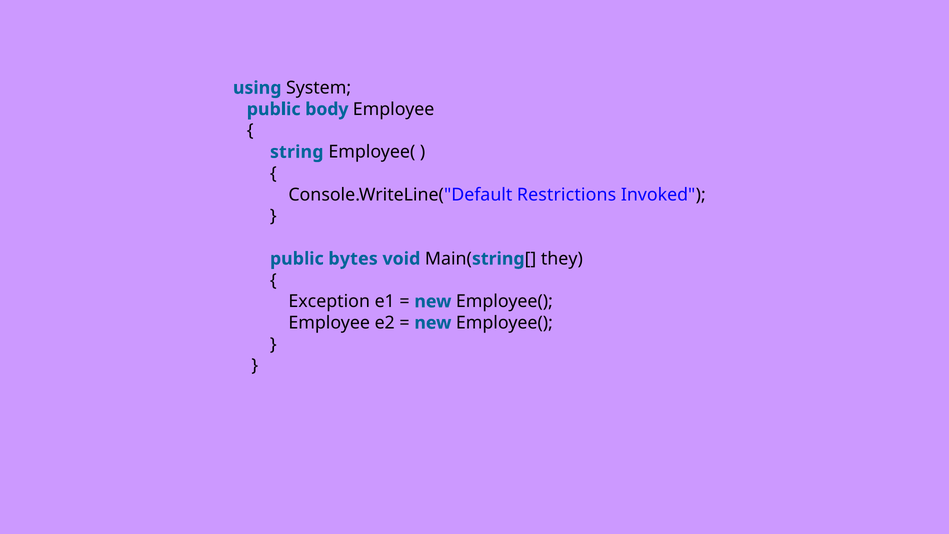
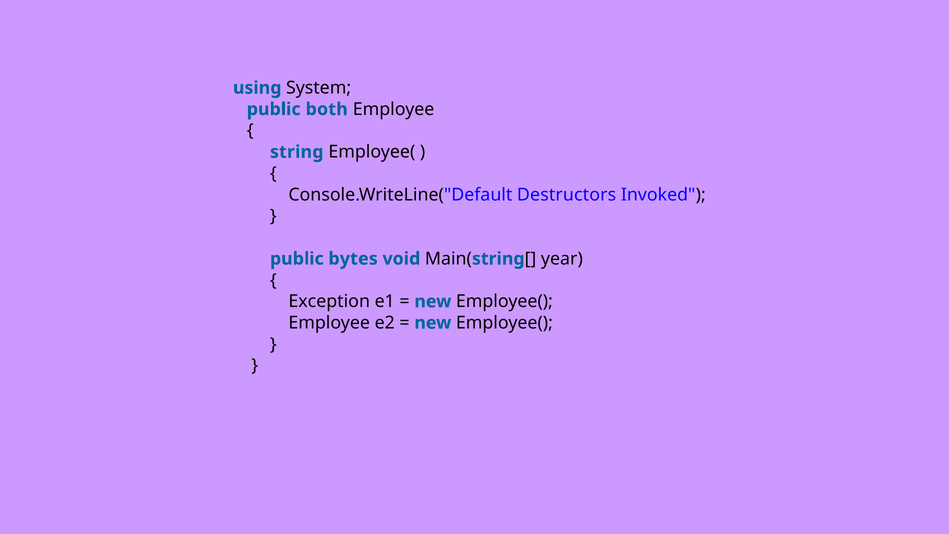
body: body -> both
Restrictions: Restrictions -> Destructors
they: they -> year
